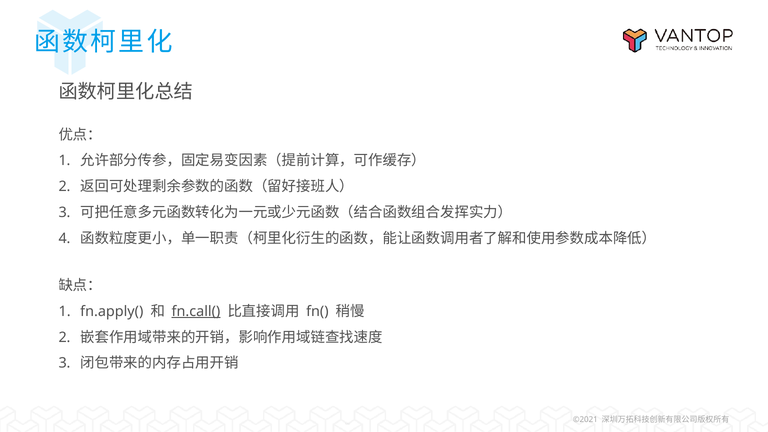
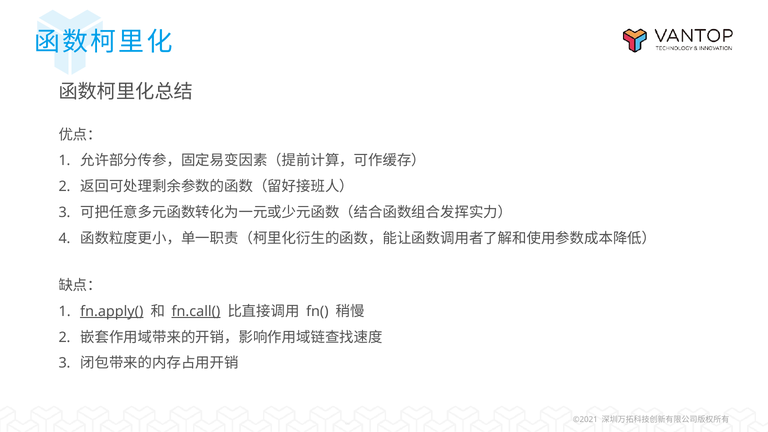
fn.apply( underline: none -> present
